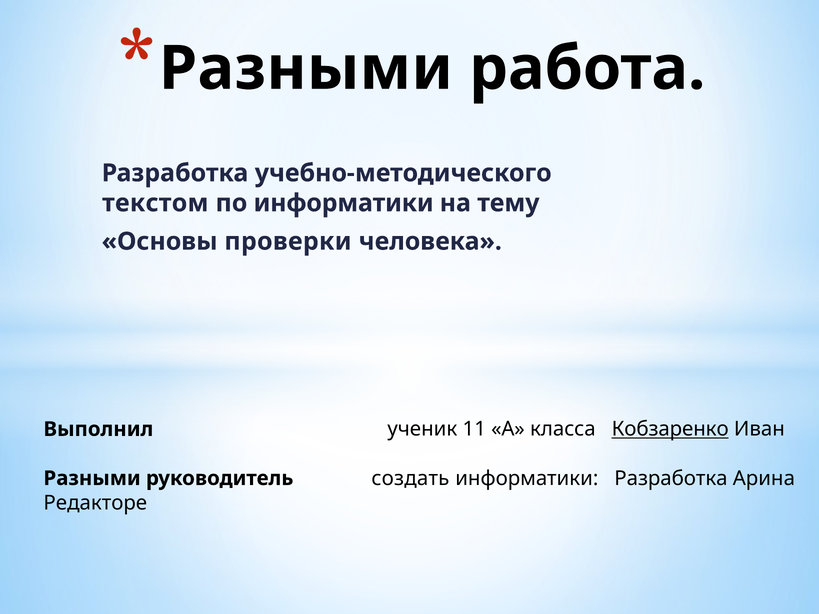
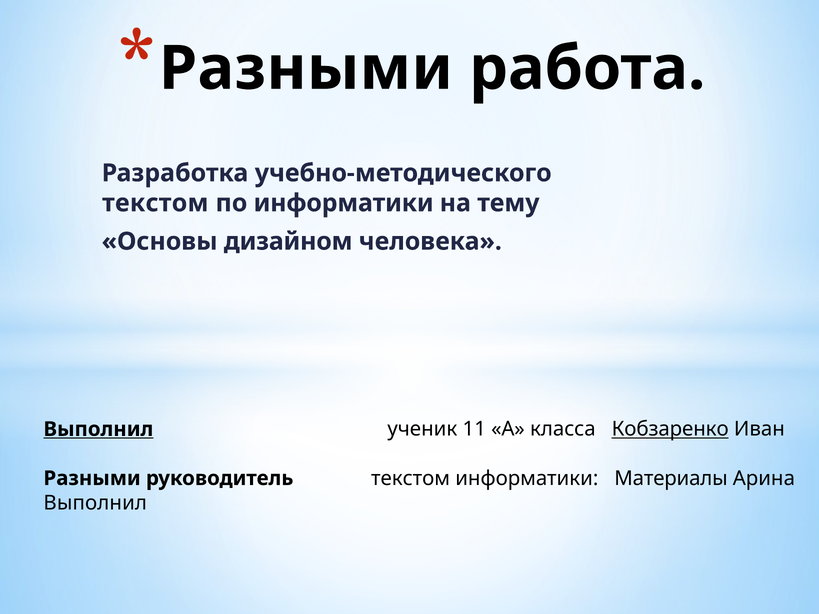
проверки: проверки -> дизайном
Выполнил at (98, 429) underline: none -> present
руководитель создать: создать -> текстом
информатики Разработка: Разработка -> Материалы
Редакторе at (95, 503): Редакторе -> Выполнил
